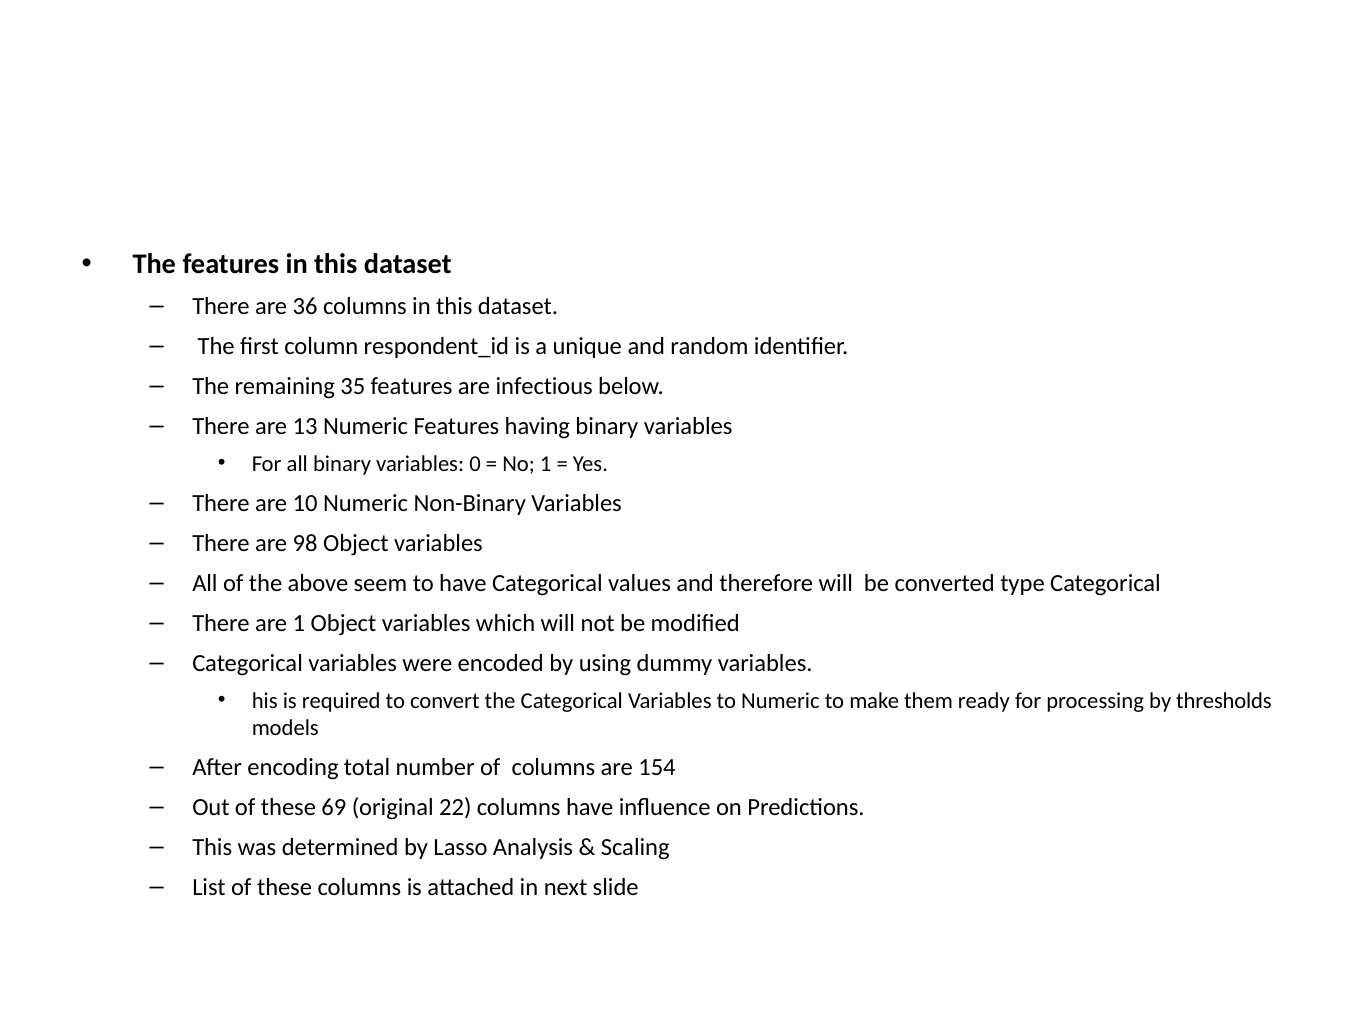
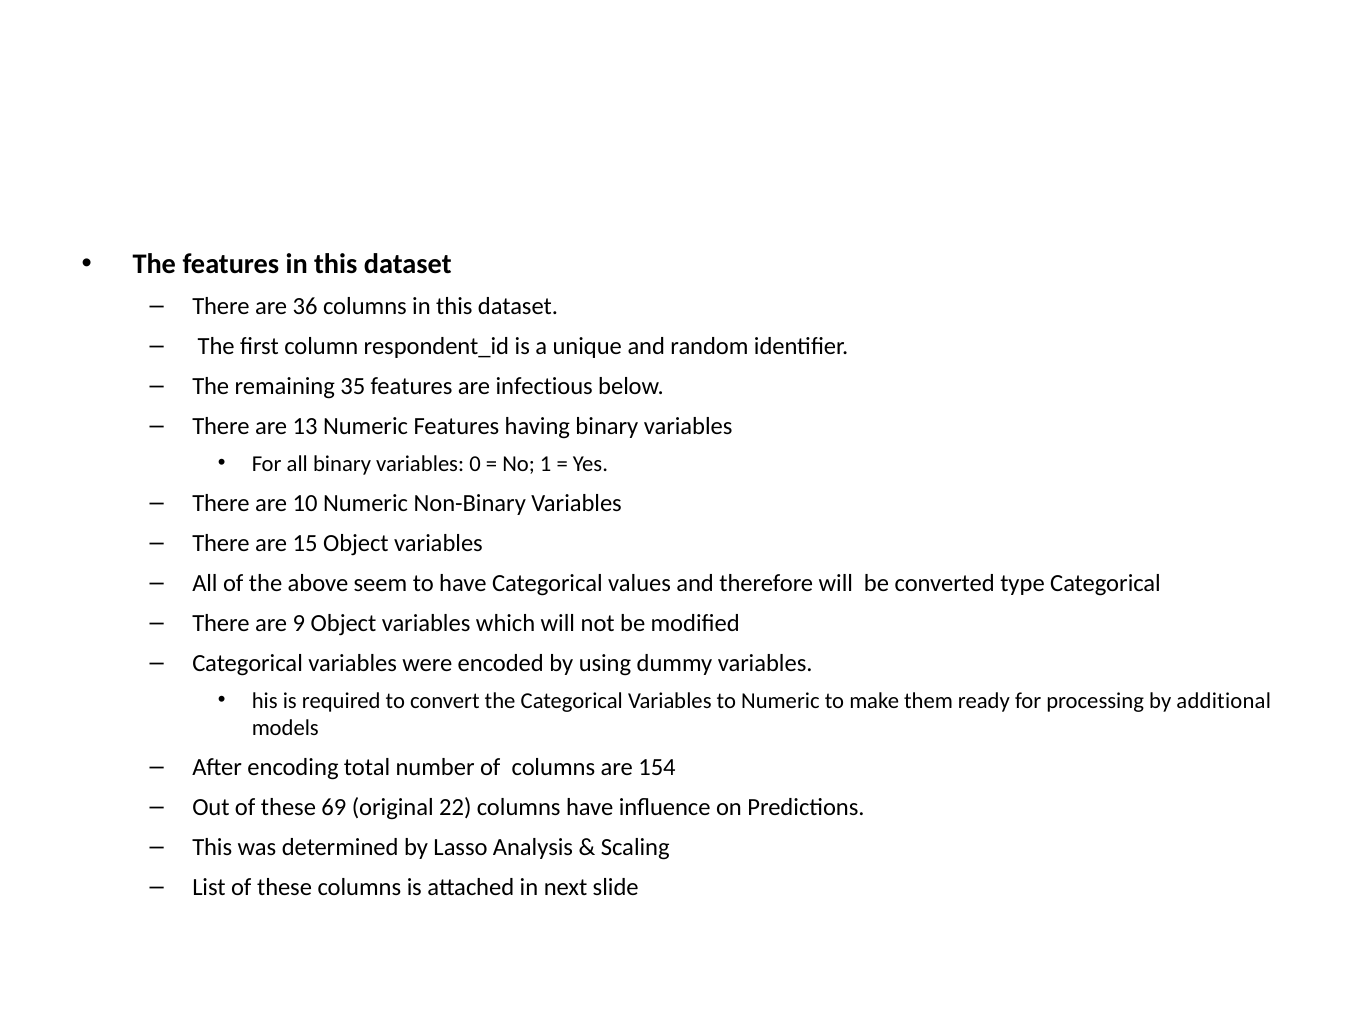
98: 98 -> 15
are 1: 1 -> 9
thresholds: thresholds -> additional
